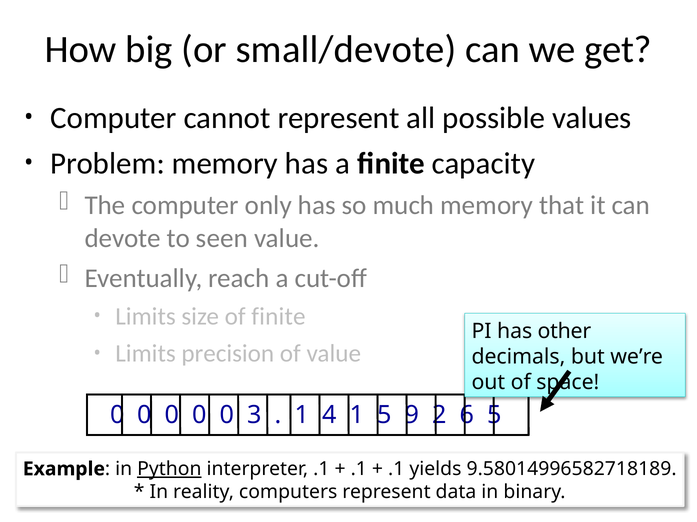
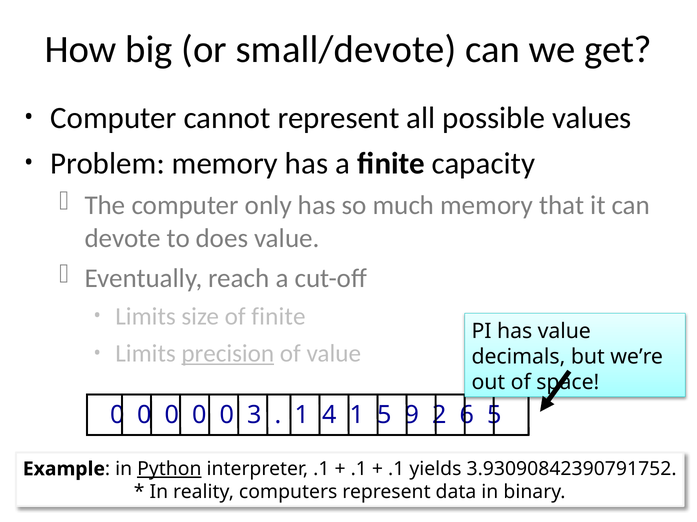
seen: seen -> does
has other: other -> value
precision underline: none -> present
9.58014996582718189: 9.58014996582718189 -> 3.93090842390791752
